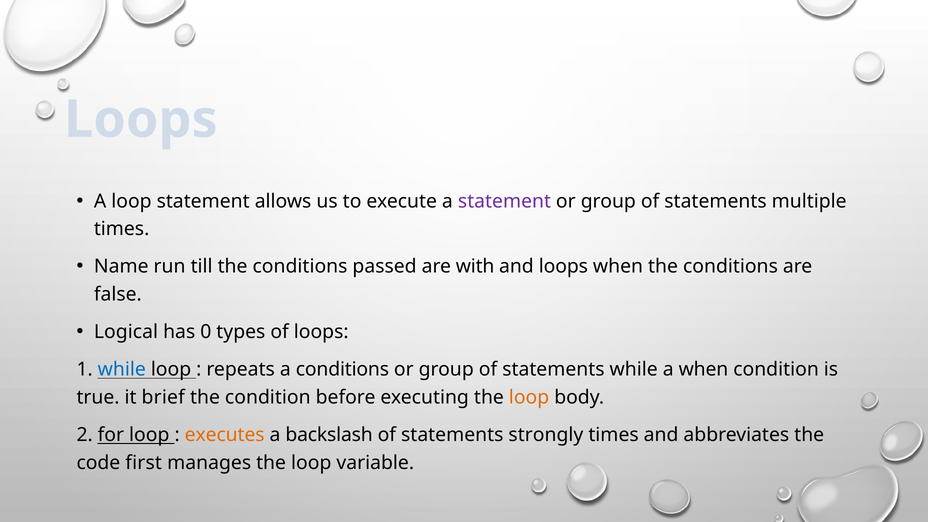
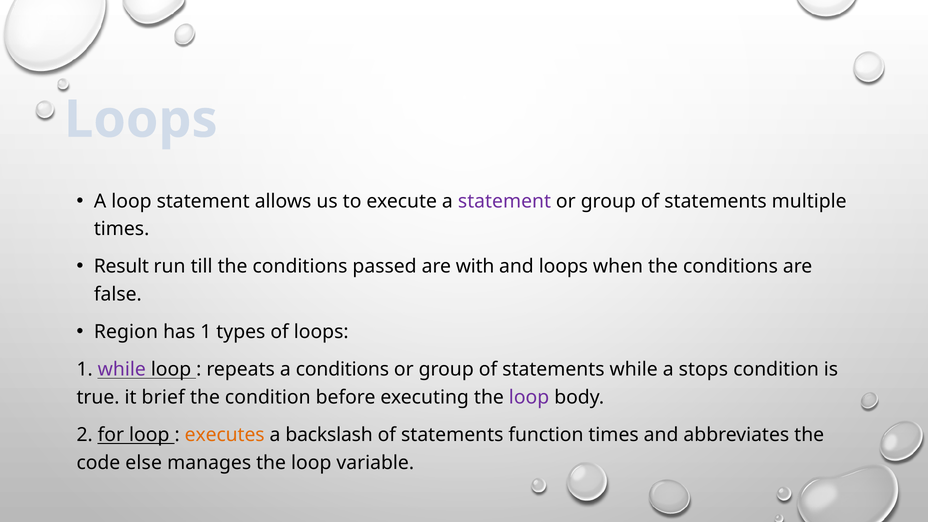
Name: Name -> Result
Logical: Logical -> Region
has 0: 0 -> 1
while at (122, 369) colour: blue -> purple
a when: when -> stops
loop at (529, 397) colour: orange -> purple
strongly: strongly -> function
first: first -> else
